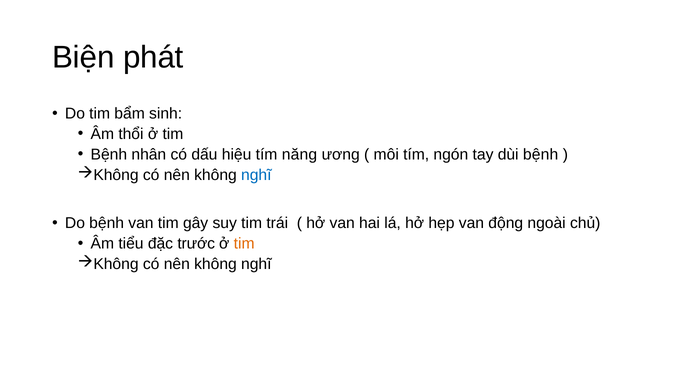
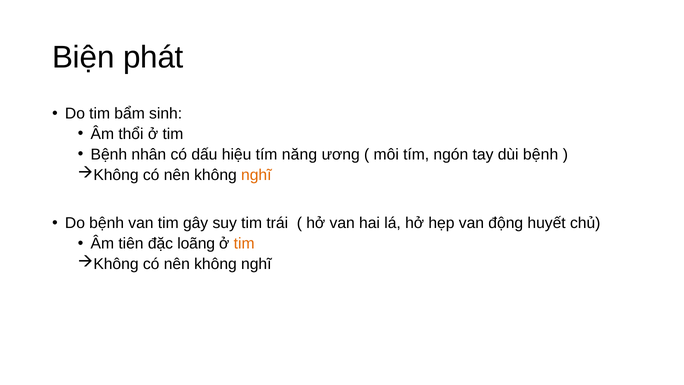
nghĩ at (256, 175) colour: blue -> orange
ngoài: ngoài -> huyết
tiểu: tiểu -> tiên
trước: trước -> loãng
